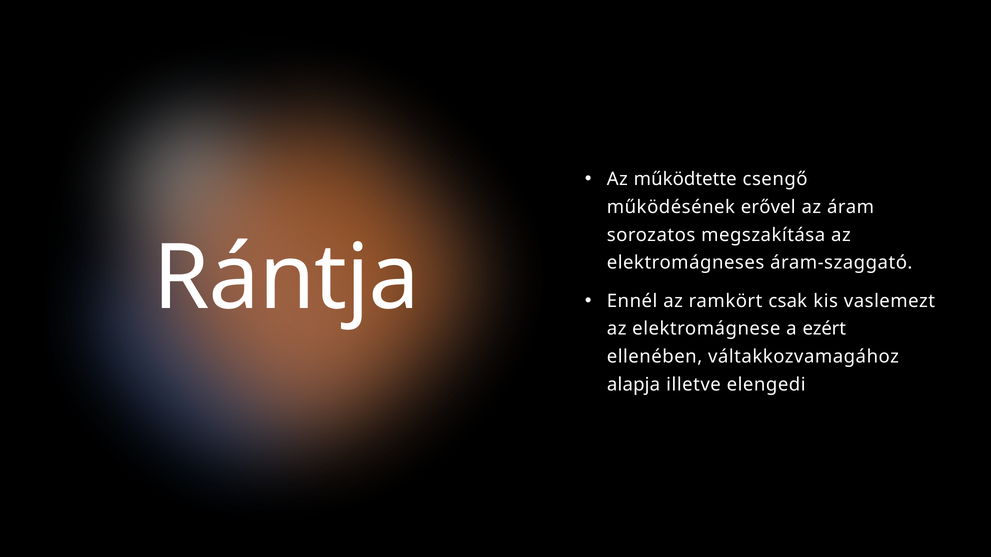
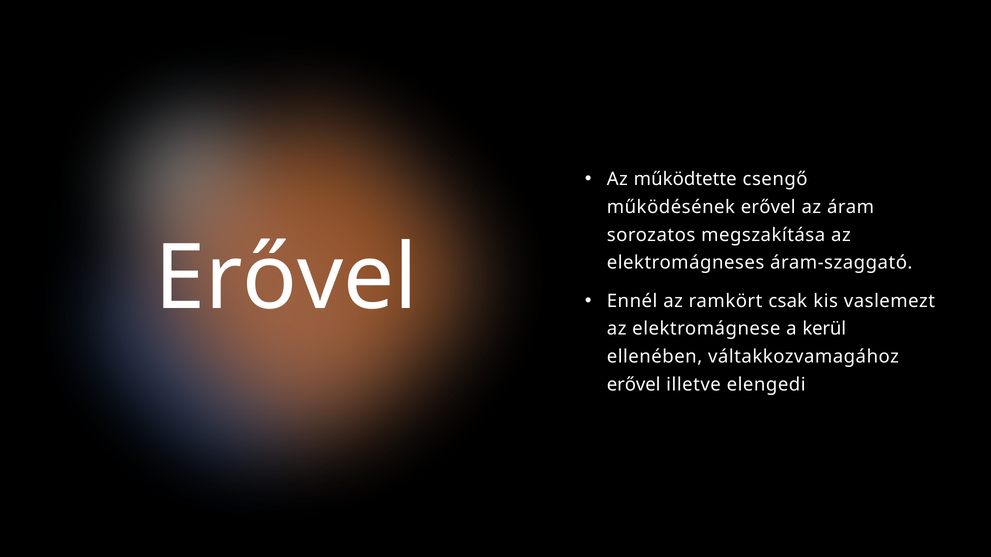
Rántja at (286, 279): Rántja -> Erővel
ezért: ezért -> kerül
alapja at (634, 385): alapja -> erővel
